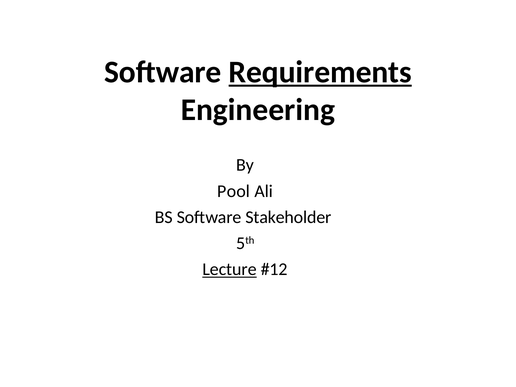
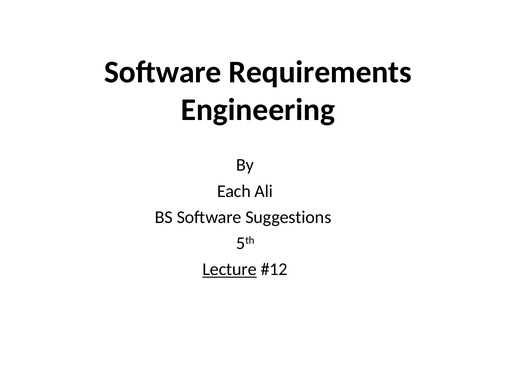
Requirements underline: present -> none
Pool: Pool -> Each
Stakeholder: Stakeholder -> Suggestions
